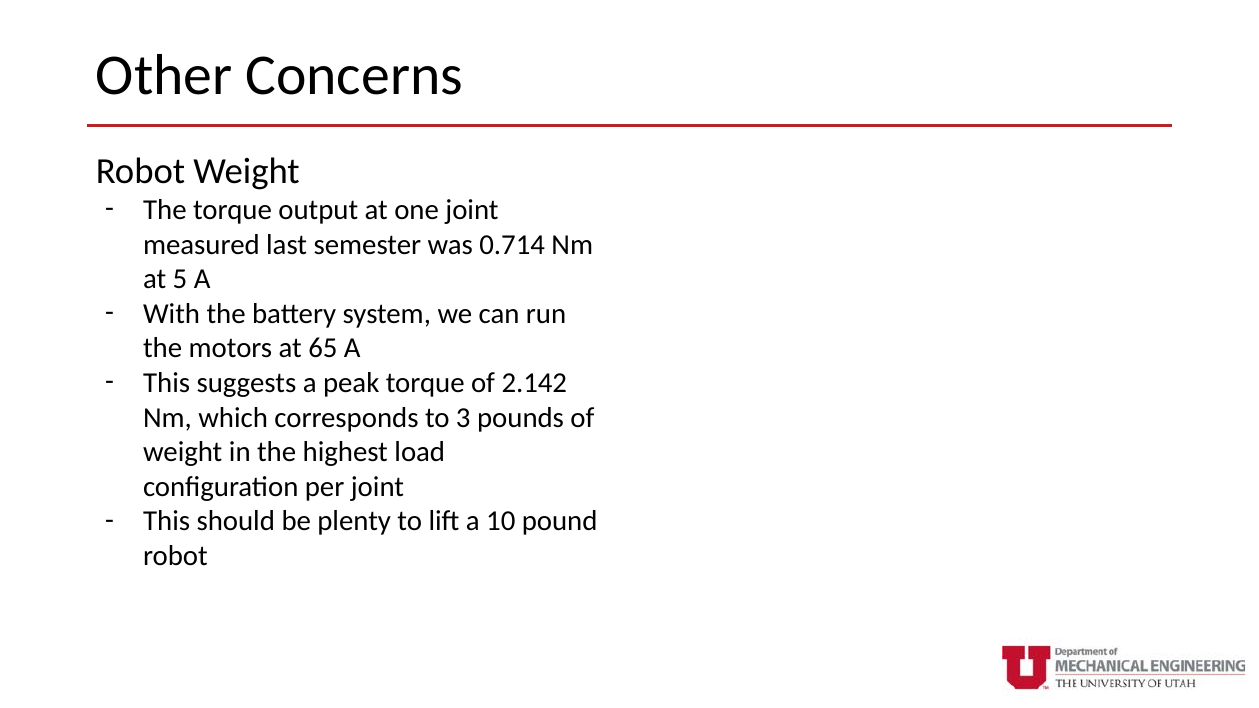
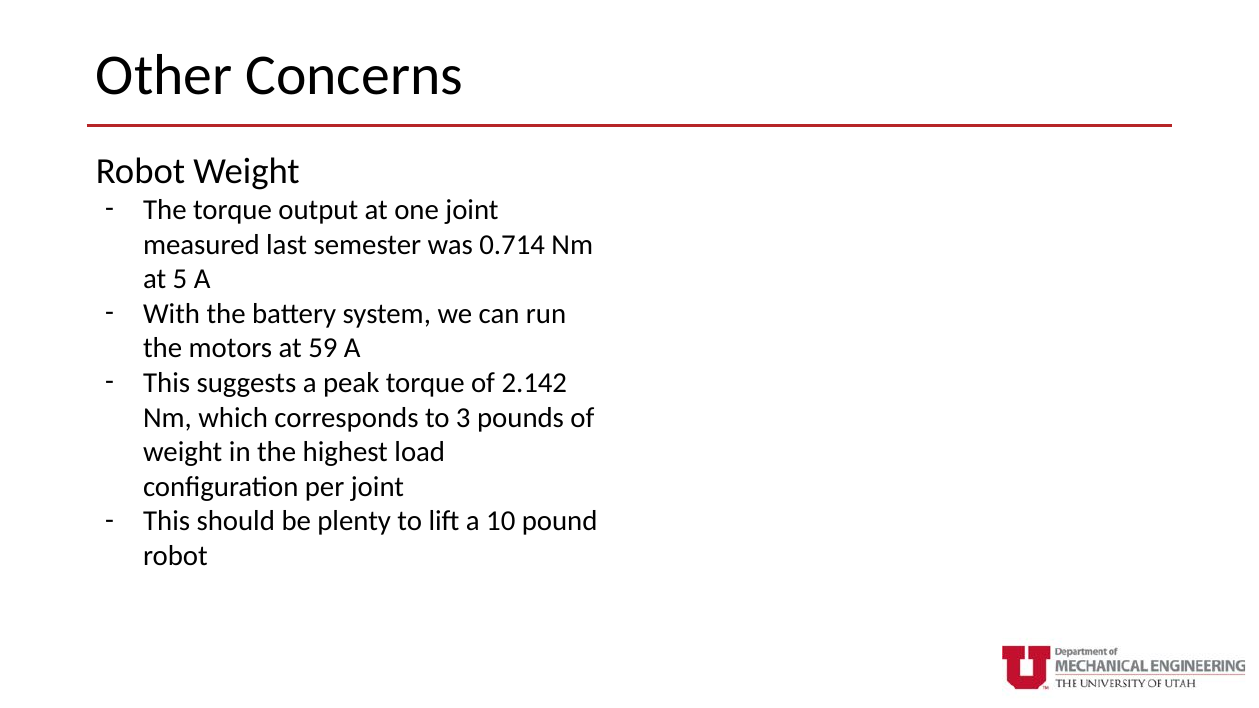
65: 65 -> 59
